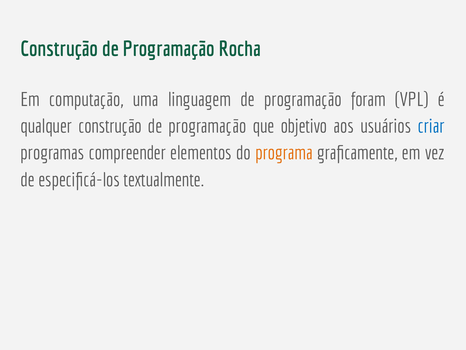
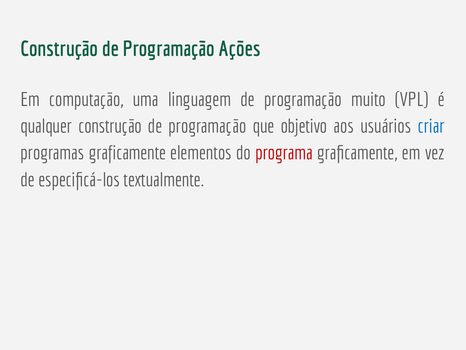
Rocha: Rocha -> Ações
foram: foram -> muito
programas compreender: compreender -> graficamente
programa colour: orange -> red
